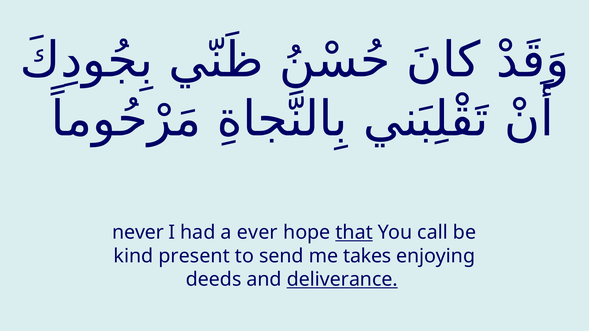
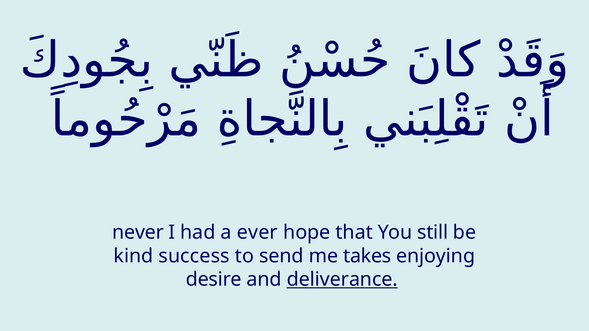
that underline: present -> none
call: call -> still
present: present -> success
deeds: deeds -> desire
